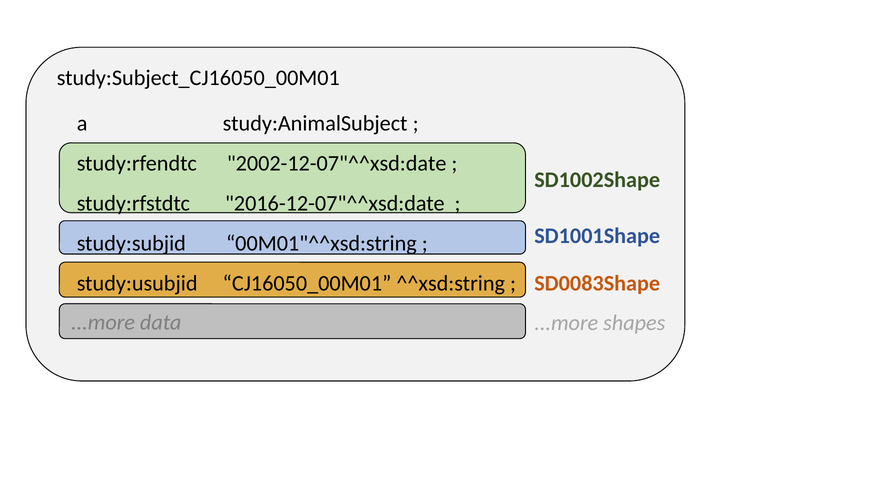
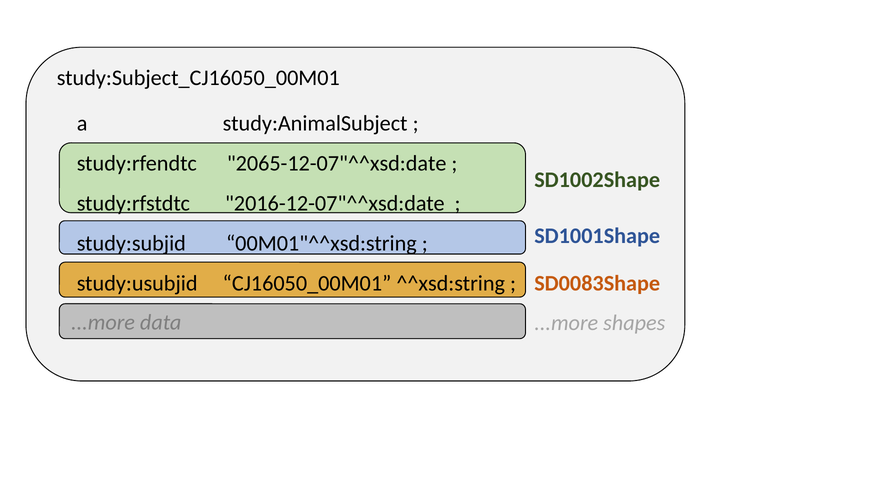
2002-12-07"^^xsd:date: 2002-12-07"^^xsd:date -> 2065-12-07"^^xsd:date
